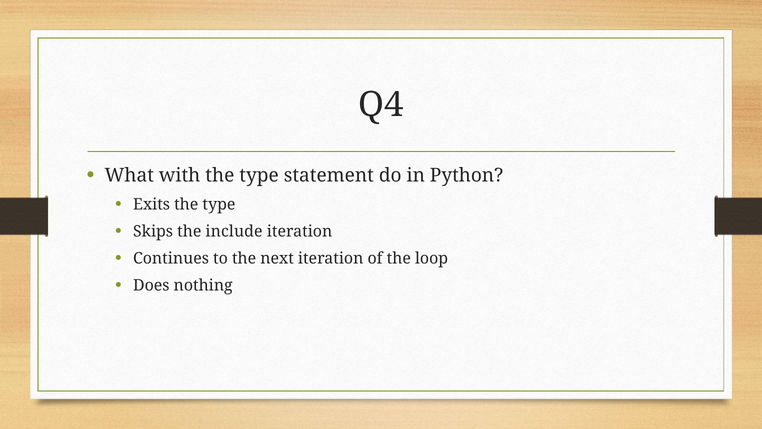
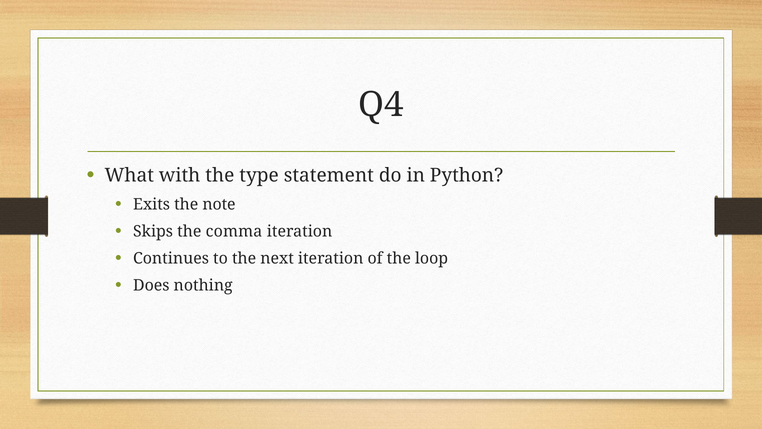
Exits the type: type -> note
include: include -> comma
